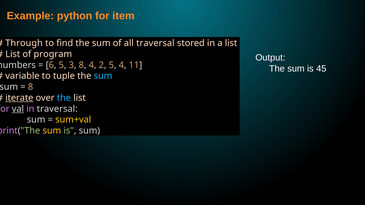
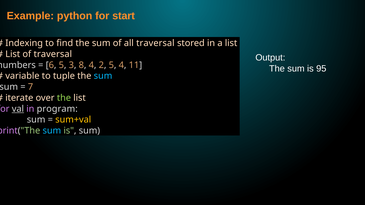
item: item -> start
Through: Through -> Indexing
of program: program -> traversal
45: 45 -> 95
8 at (31, 87): 8 -> 7
iterate underline: present -> none
the at (64, 98) colour: light blue -> light green
in traversal: traversal -> program
sum at (52, 131) colour: yellow -> light blue
